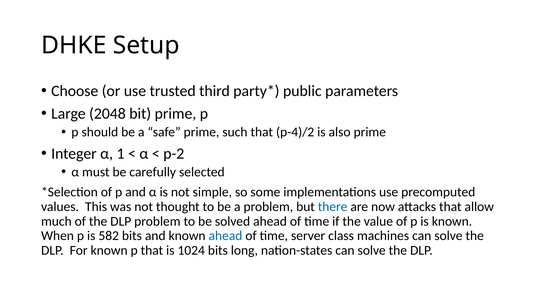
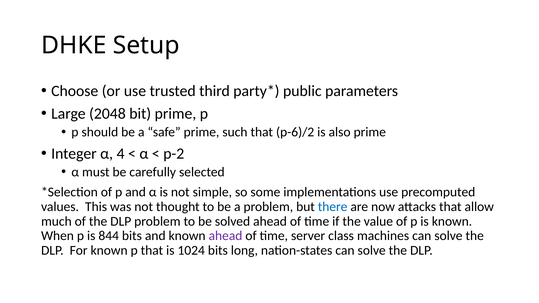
p-4)/2: p-4)/2 -> p-6)/2
1: 1 -> 4
582: 582 -> 844
ahead at (225, 236) colour: blue -> purple
